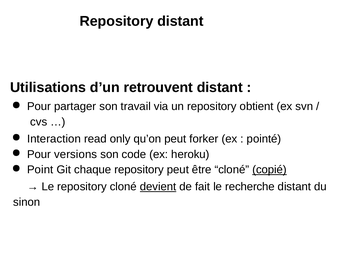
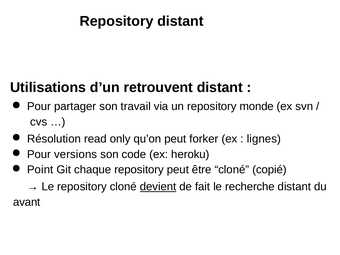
obtient: obtient -> monde
Interaction: Interaction -> Résolution
pointé: pointé -> lignes
copié underline: present -> none
sinon: sinon -> avant
